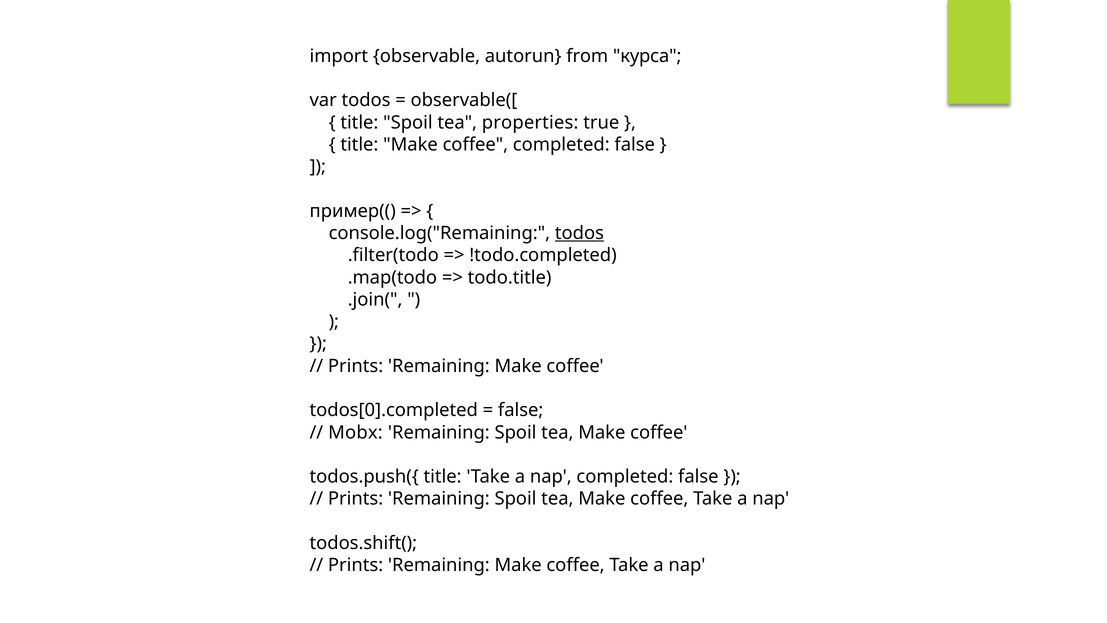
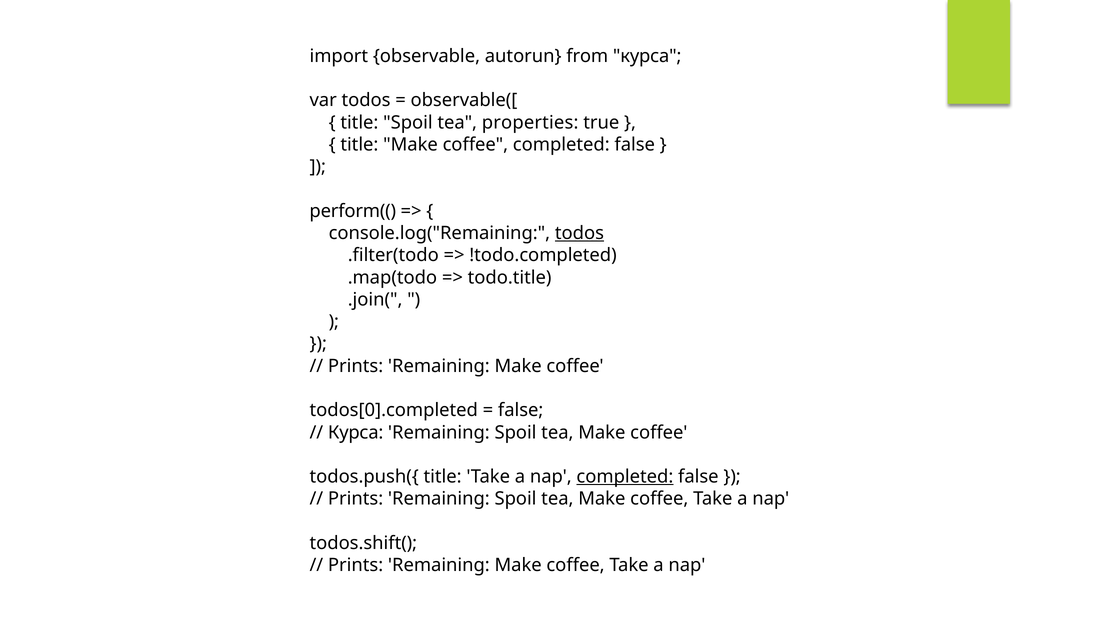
пример((: пример(( -> perform((
Mobx at (355, 432): Mobx -> Курса
completed at (625, 477) underline: none -> present
